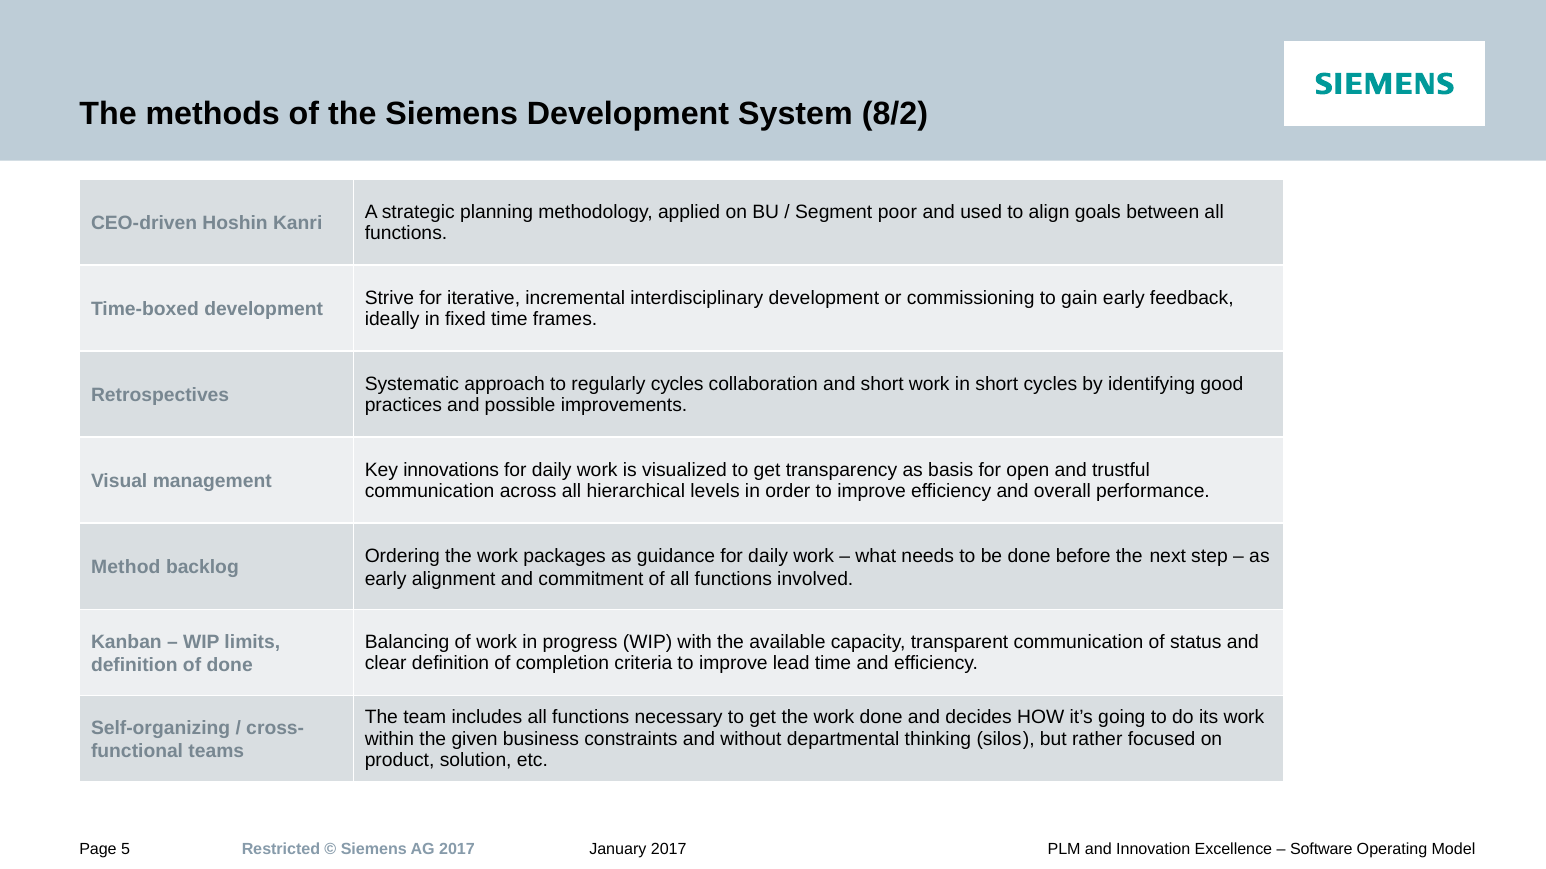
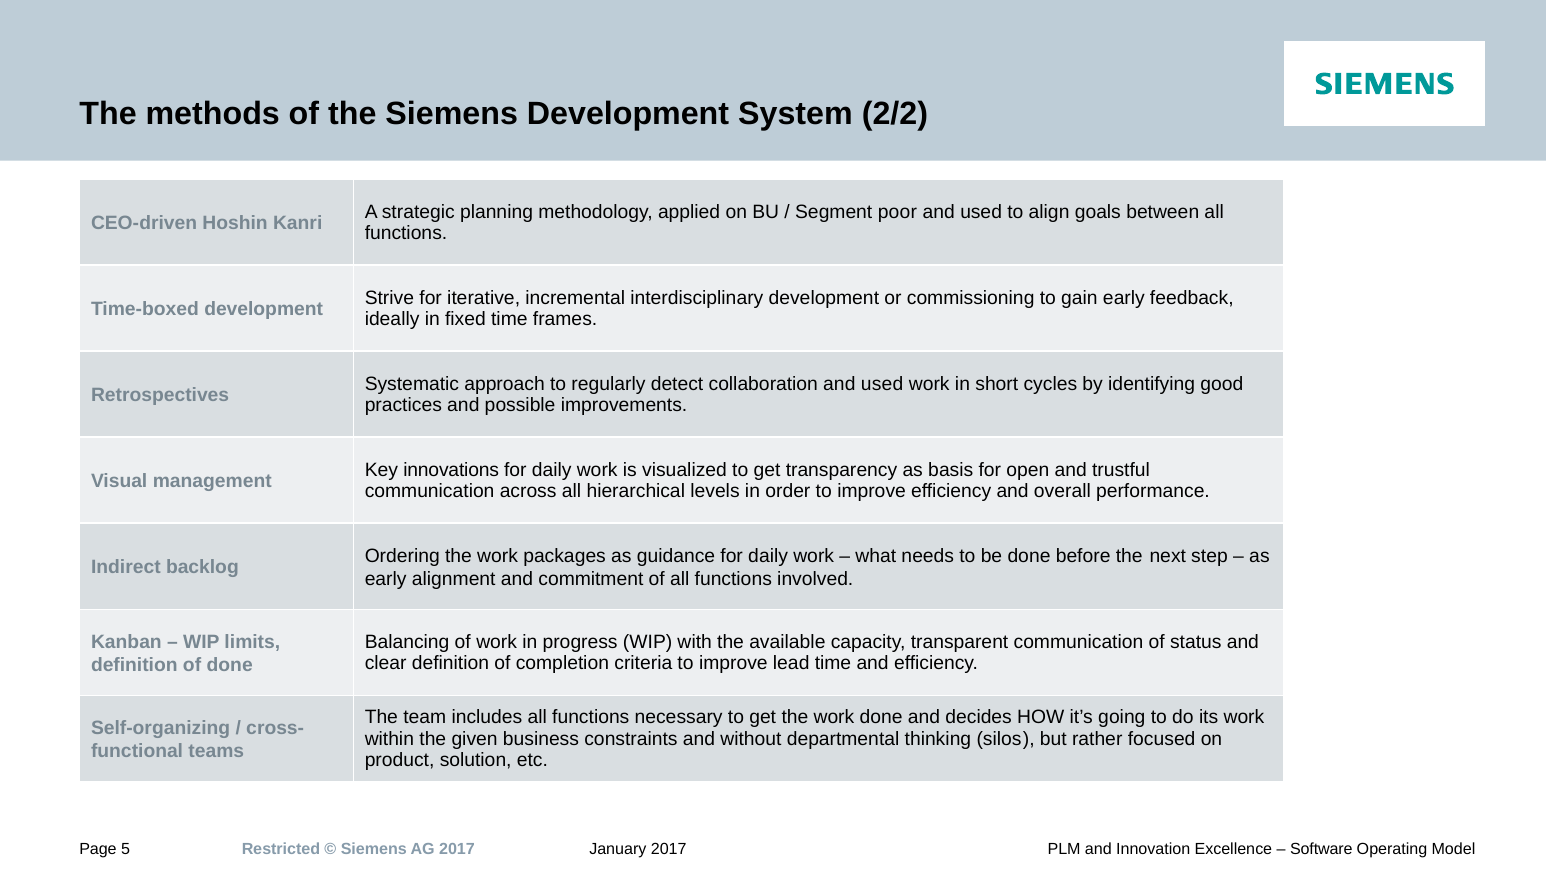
8/2: 8/2 -> 2/2
regularly cycles: cycles -> detect
collaboration and short: short -> used
Method: Method -> Indirect
